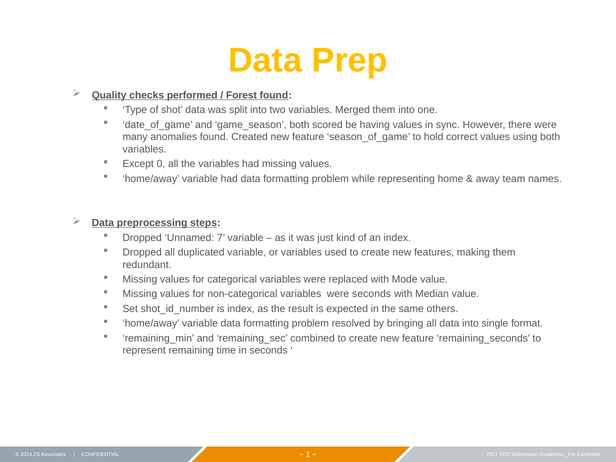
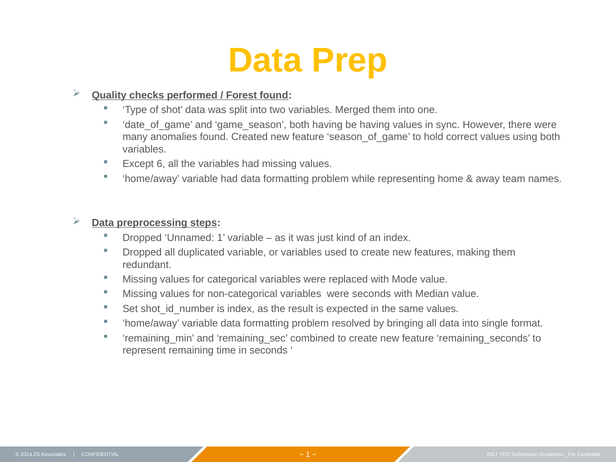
both scored: scored -> having
0: 0 -> 6
Unnamed 7: 7 -> 1
same others: others -> values
